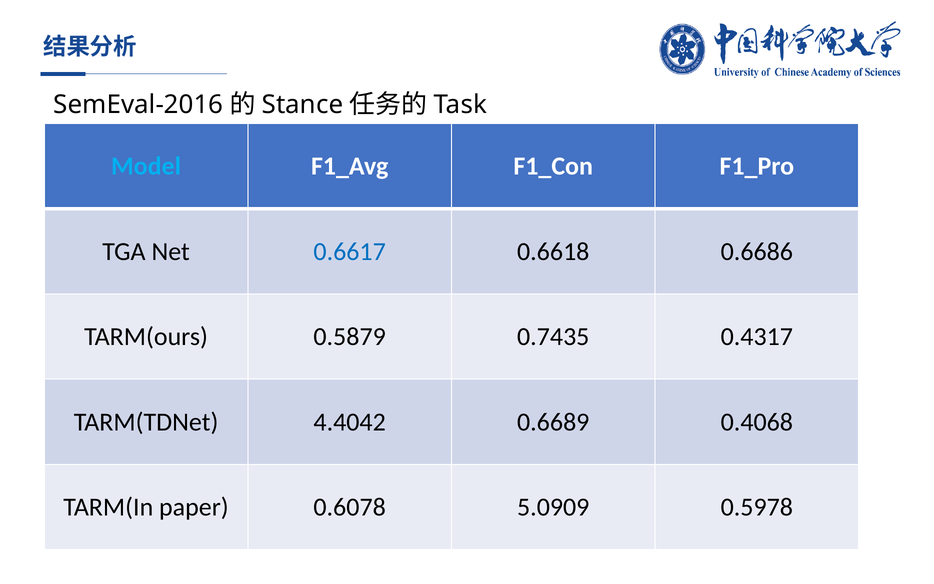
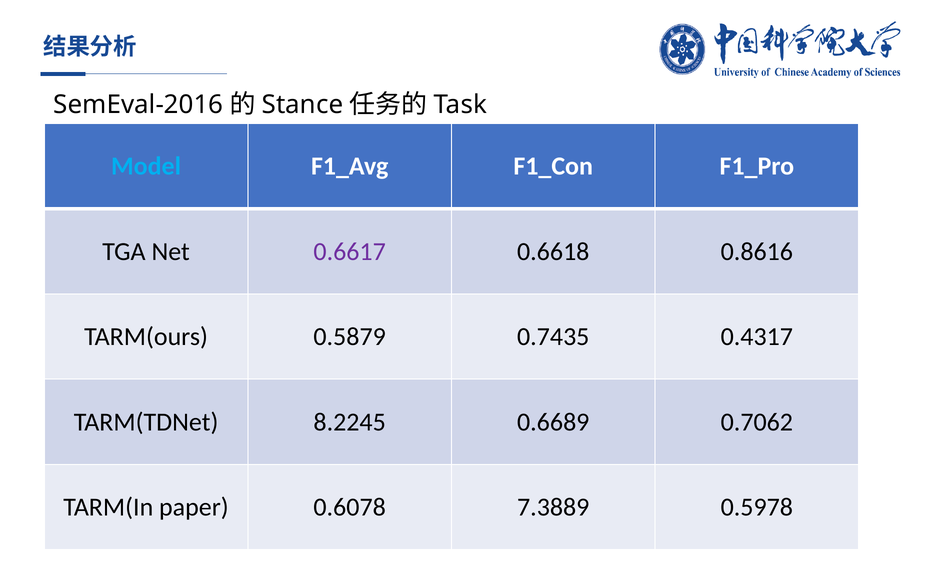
0.6617 colour: blue -> purple
0.6686: 0.6686 -> 0.8616
4.4042: 4.4042 -> 8.2245
0.4068: 0.4068 -> 0.7062
5.0909: 5.0909 -> 7.3889
